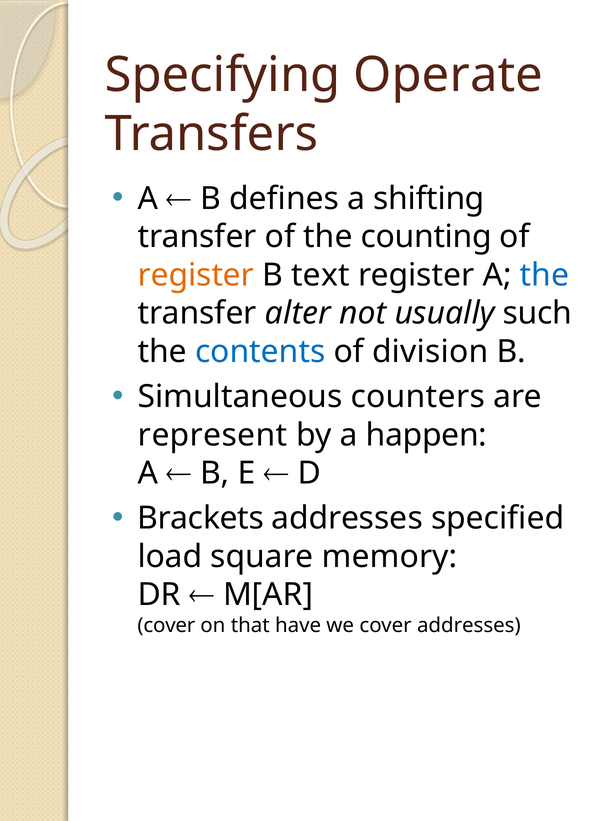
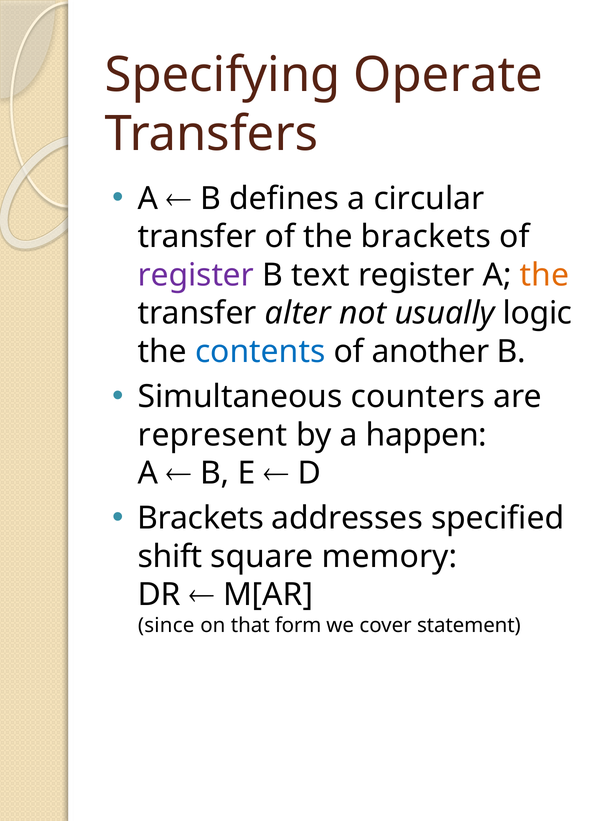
shifting: shifting -> circular
the counting: counting -> brackets
register at (196, 275) colour: orange -> purple
the at (545, 275) colour: blue -> orange
such: such -> logic
division: division -> another
load: load -> shift
cover at (166, 626): cover -> since
have: have -> form
cover addresses: addresses -> statement
